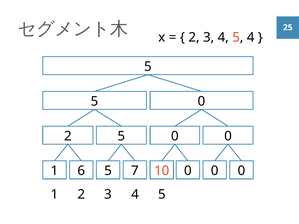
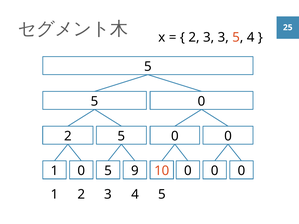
4 at (223, 37): 4 -> 3
1 6: 6 -> 0
7: 7 -> 9
